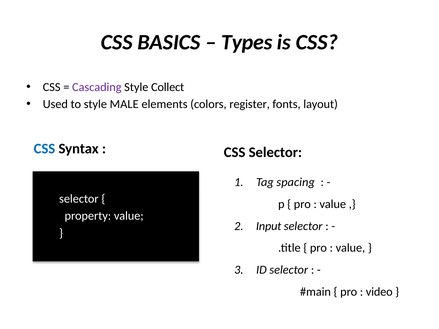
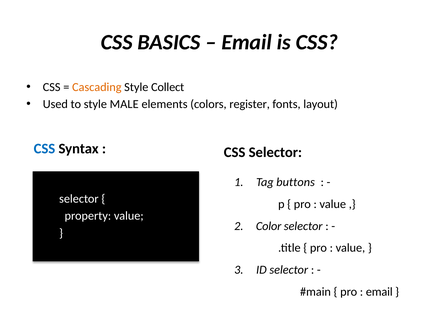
Types at (247, 42): Types -> Email
Cascading colour: purple -> orange
spacing: spacing -> buttons
Input: Input -> Color
video at (379, 292): video -> email
